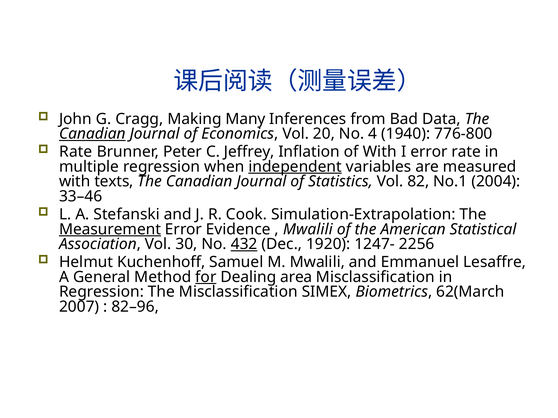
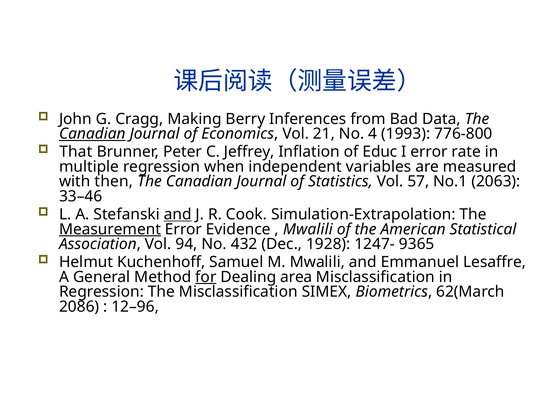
Many: Many -> Berry
20: 20 -> 21
1940: 1940 -> 1993
Rate at (76, 152): Rate -> That
of With: With -> Educ
independent underline: present -> none
texts: texts -> then
82: 82 -> 57
2004: 2004 -> 2063
and at (178, 215) underline: none -> present
30: 30 -> 94
432 underline: present -> none
1920: 1920 -> 1928
2256: 2256 -> 9365
2007: 2007 -> 2086
82–96: 82–96 -> 12–96
